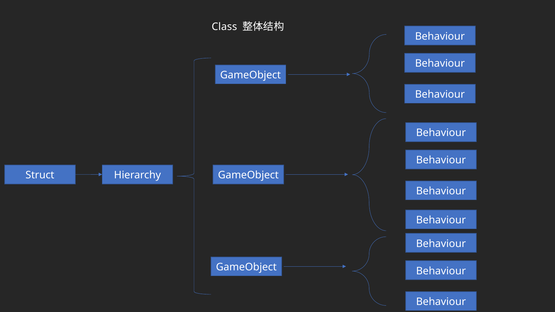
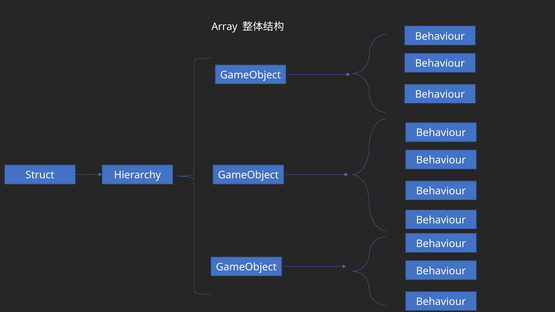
Class: Class -> Array
